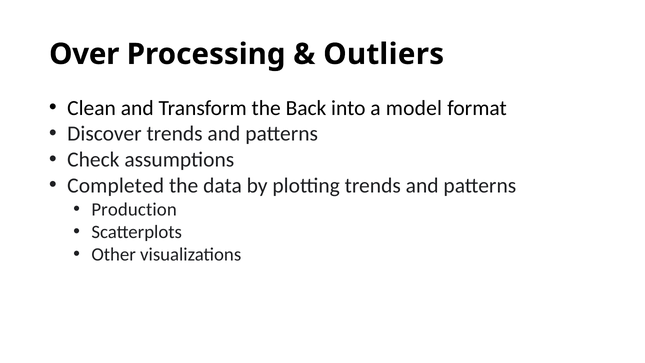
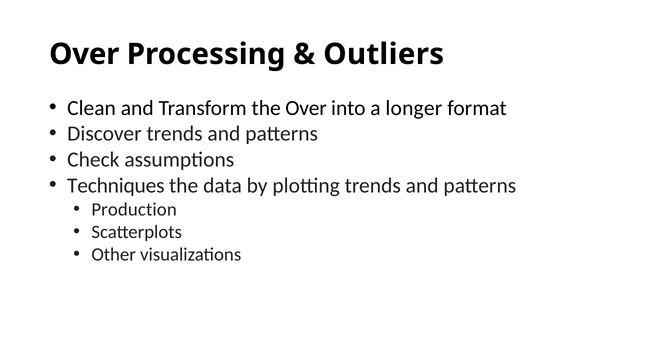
the Back: Back -> Over
model: model -> longer
Completed: Completed -> Techniques
